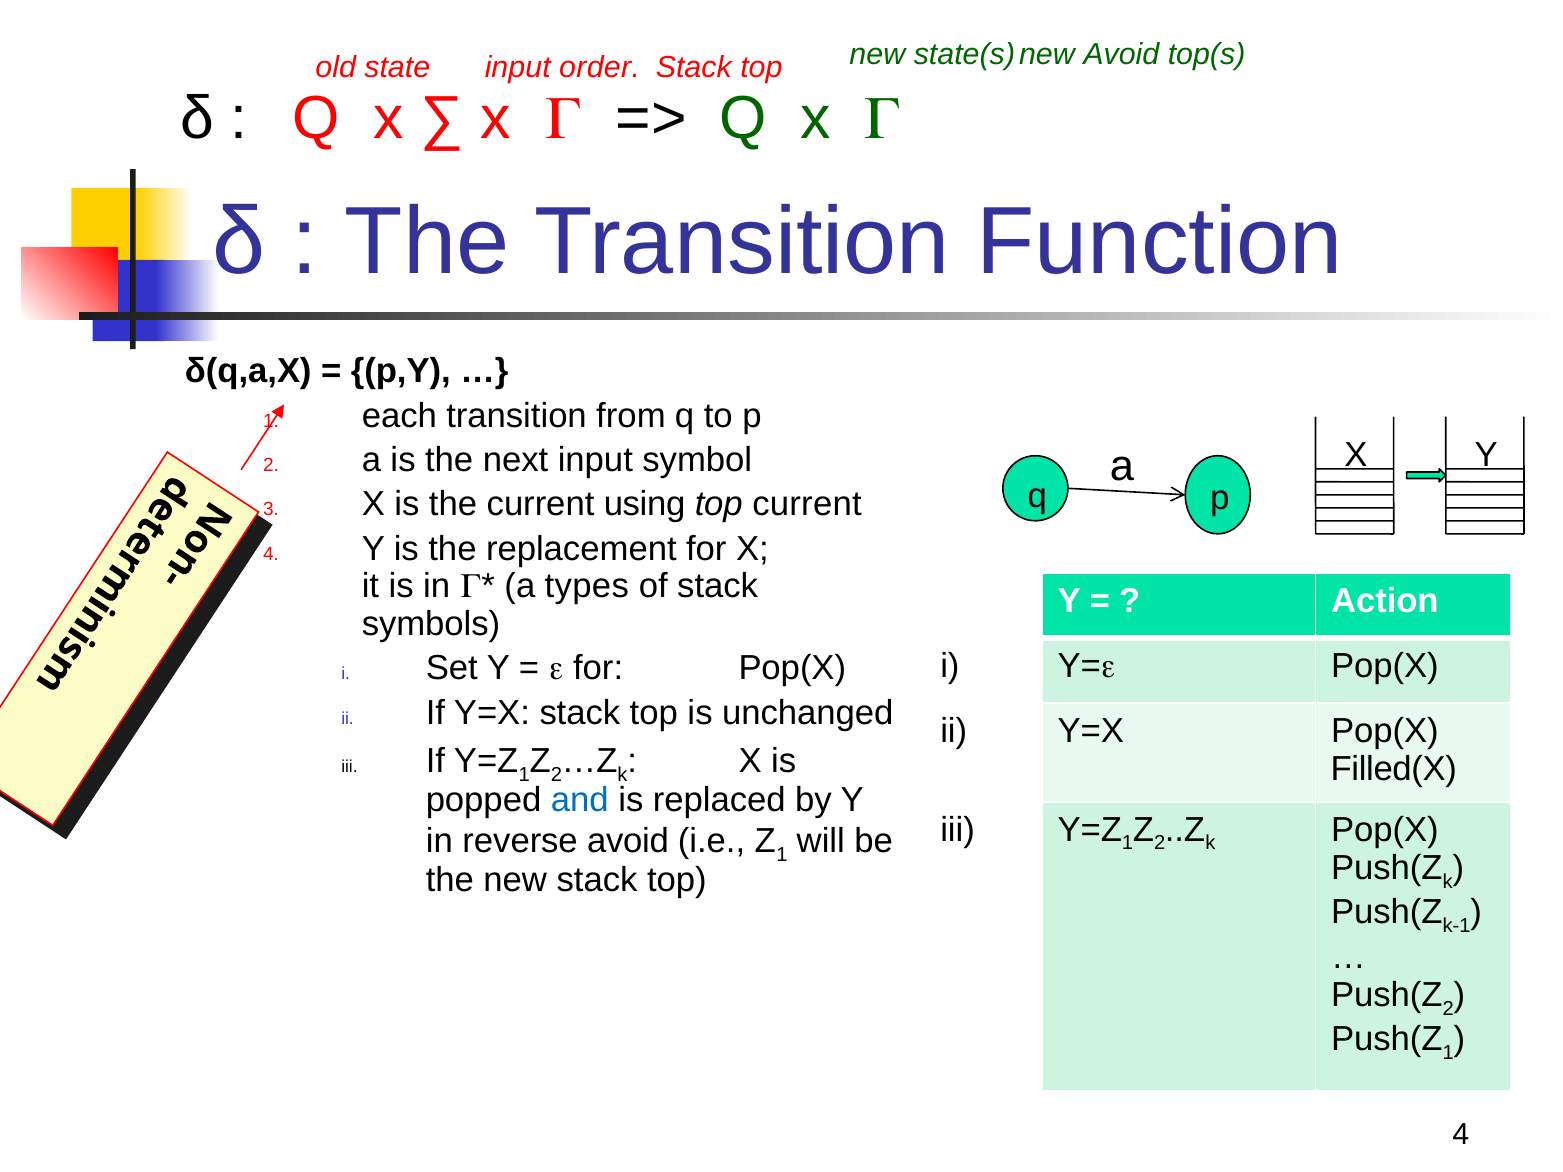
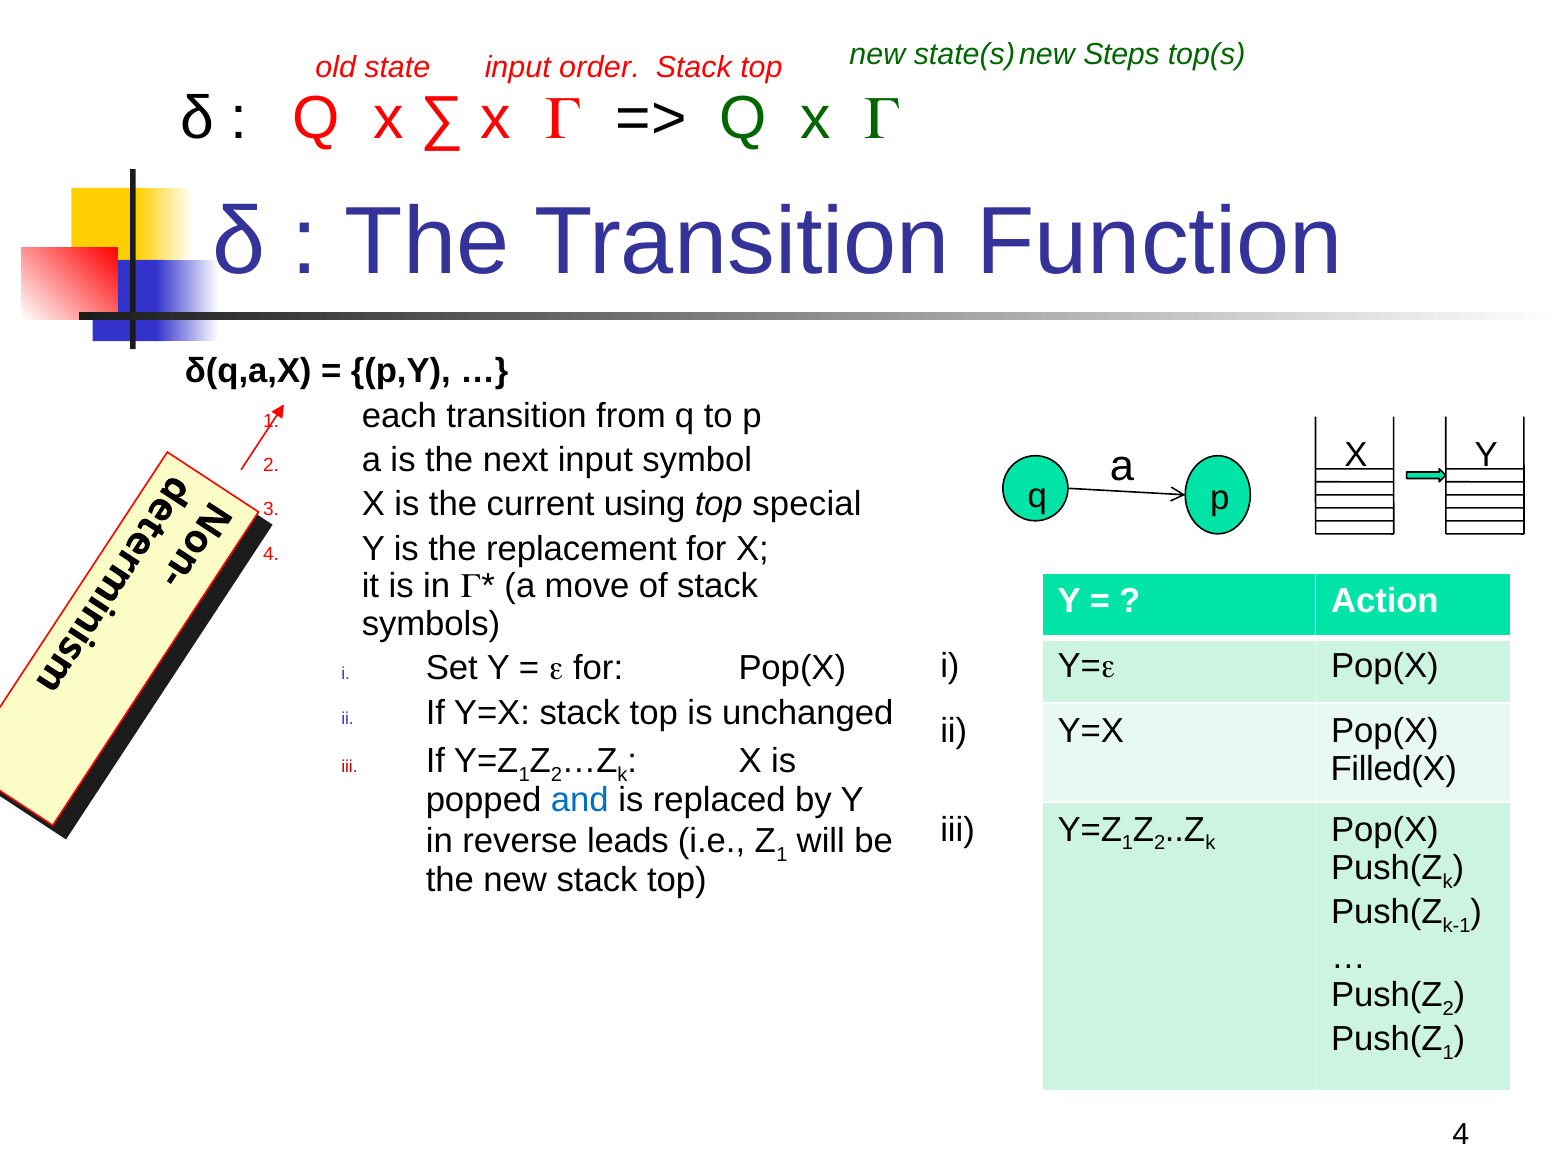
Avoid at (1121, 54): Avoid -> Steps
top current: current -> special
types: types -> move
iii at (349, 767) colour: black -> red
reverse avoid: avoid -> leads
